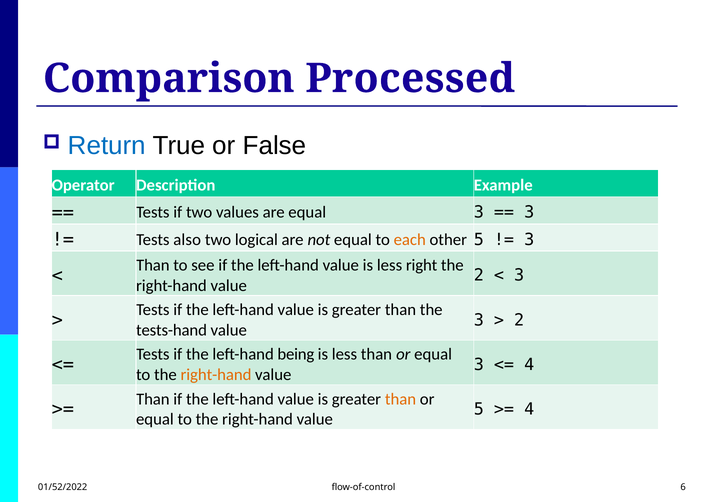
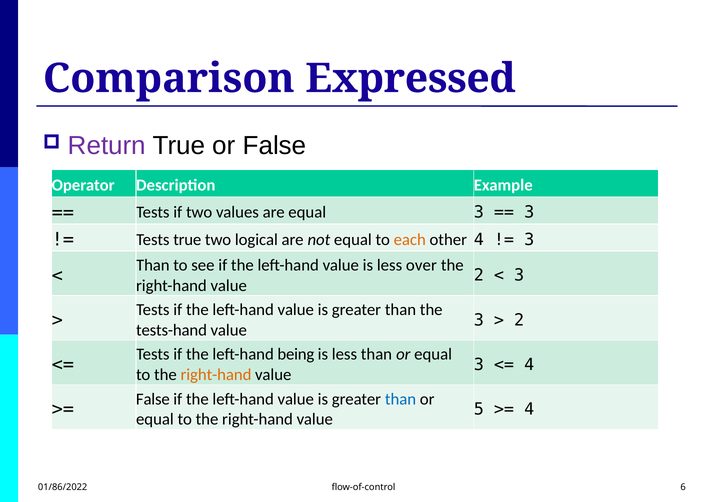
Processed: Processed -> Expressed
Return colour: blue -> purple
Tests also: also -> true
other 5: 5 -> 4
right: right -> over
Than at (153, 399): Than -> False
than at (401, 399) colour: orange -> blue
01/52/2022: 01/52/2022 -> 01/86/2022
